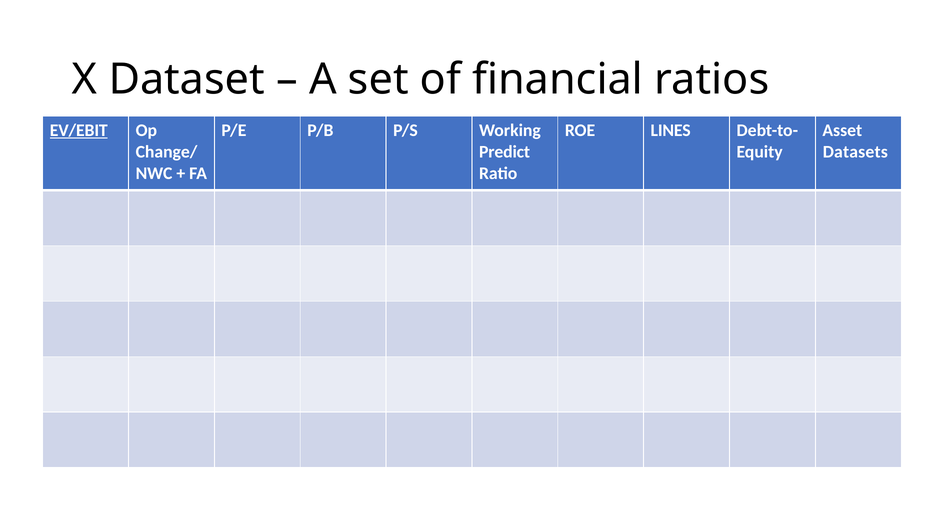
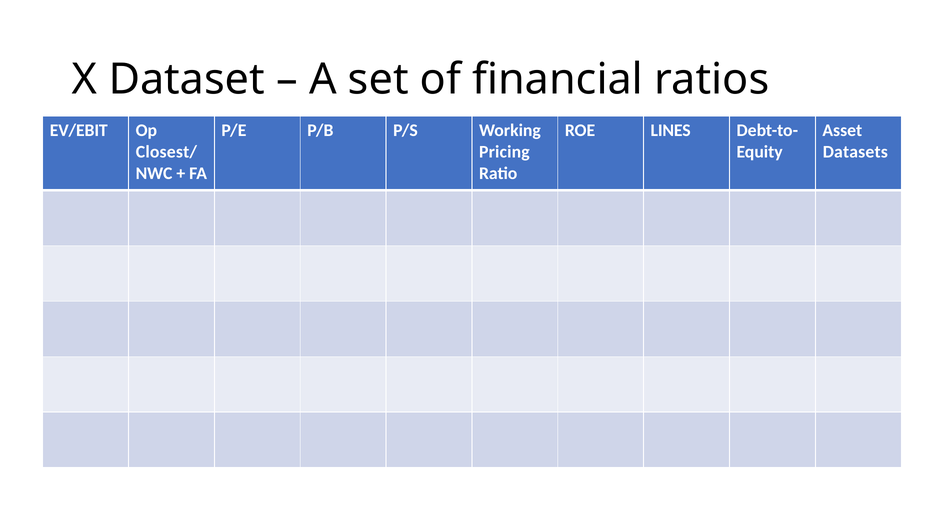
EV/EBIT underline: present -> none
Change/: Change/ -> Closest/
Predict: Predict -> Pricing
